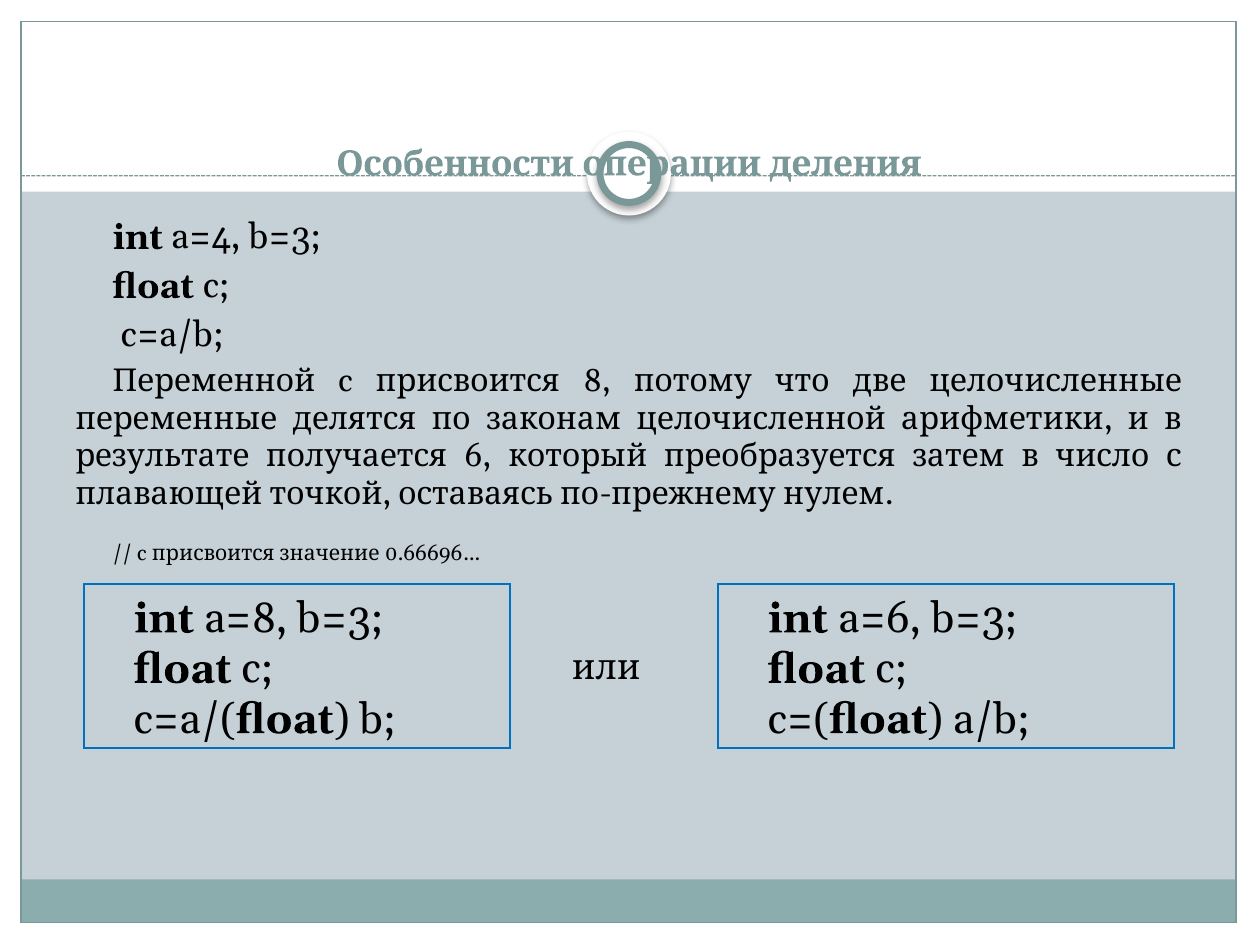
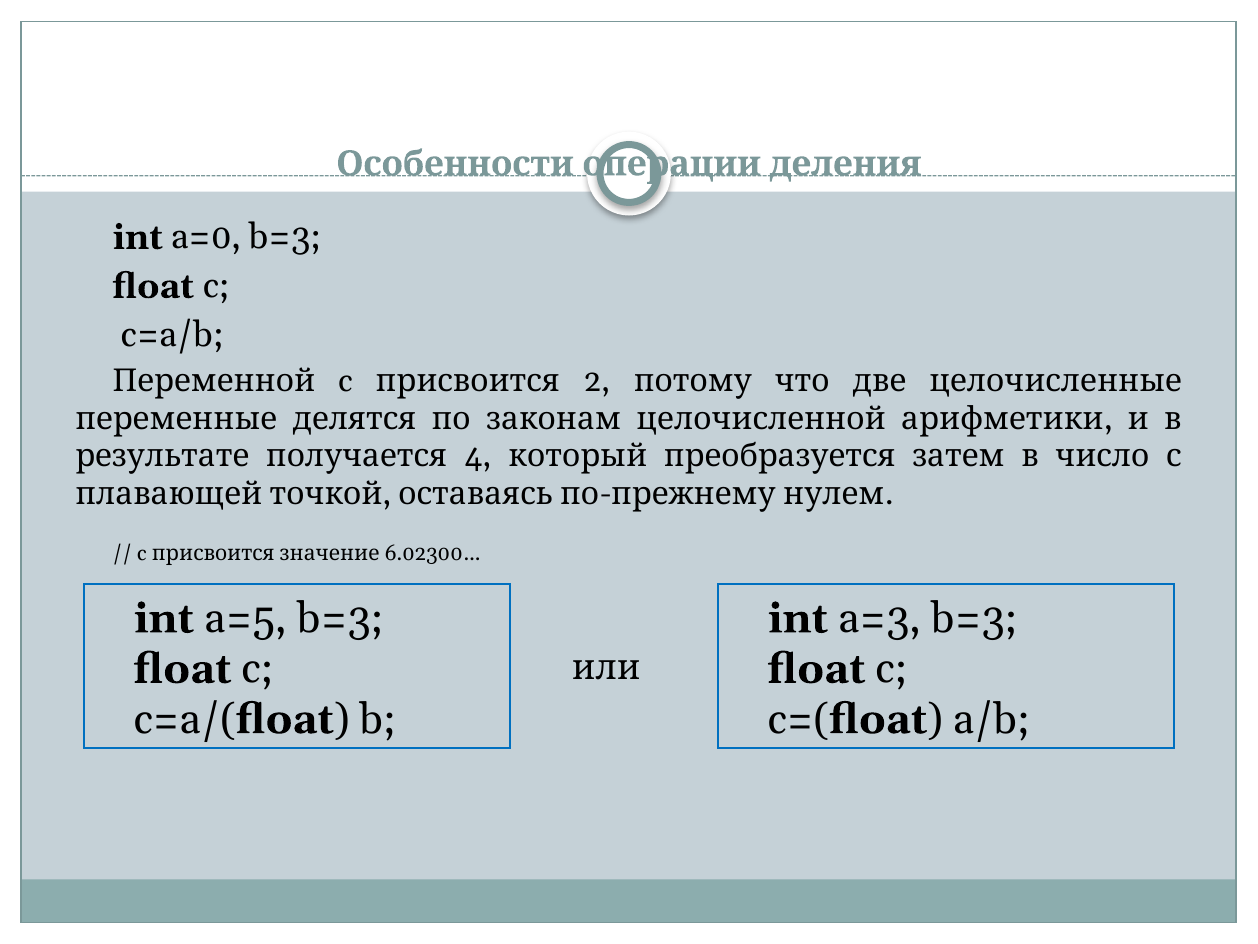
a=4: a=4 -> a=0
8: 8 -> 2
6: 6 -> 4
0.66696…: 0.66696… -> 6.02300…
a=8: a=8 -> a=5
a=6: a=6 -> a=3
